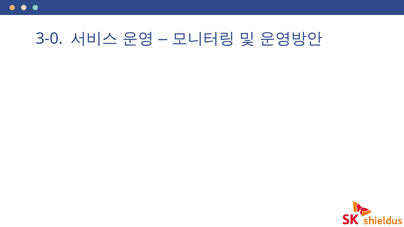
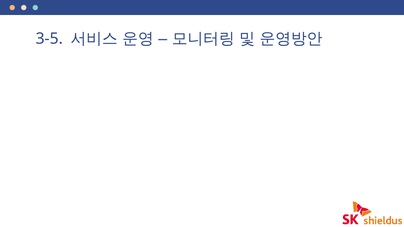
3-0: 3-0 -> 3-5
